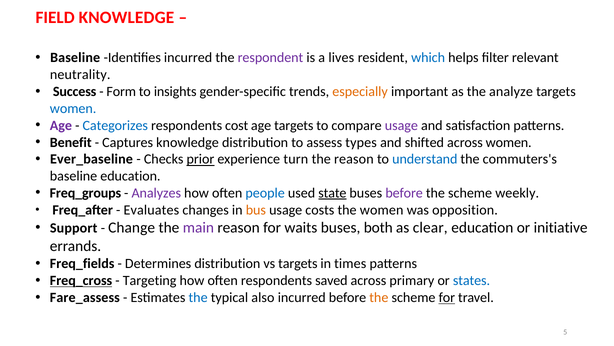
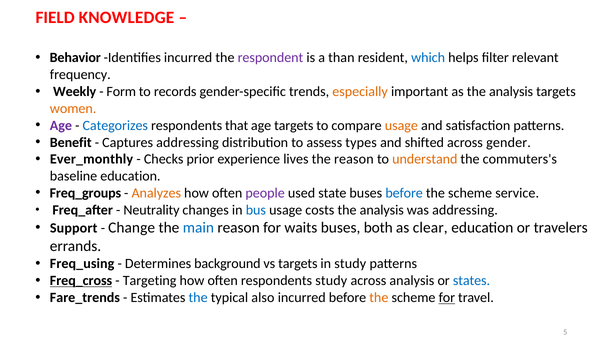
Baseline at (75, 58): Baseline -> Behavior
lives: lives -> than
neutrality: neutrality -> frequency
Success: Success -> Weekly
insights: insights -> records
as the analyze: analyze -> analysis
women at (73, 108) colour: blue -> orange
cost: cost -> that
usage at (401, 125) colour: purple -> orange
Captures knowledge: knowledge -> addressing
across women: women -> gender
Ever_baseline: Ever_baseline -> Ever_monthly
prior underline: present -> none
turn: turn -> lives
understand colour: blue -> orange
Analyzes colour: purple -> orange
people colour: blue -> purple
state underline: present -> none
before at (404, 193) colour: purple -> blue
weekly: weekly -> service
Evaluates: Evaluates -> Neutrality
bus colour: orange -> blue
women at (382, 210): women -> analysis
was opposition: opposition -> addressing
main colour: purple -> blue
initiative: initiative -> travelers
Freq_fields: Freq_fields -> Freq_using
Determines distribution: distribution -> background
in times: times -> study
respondents saved: saved -> study
across primary: primary -> analysis
Fare_assess: Fare_assess -> Fare_trends
